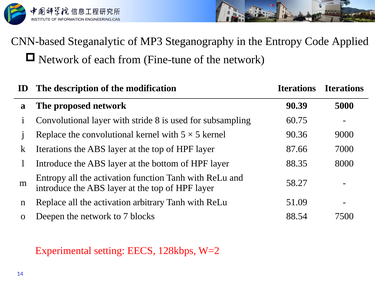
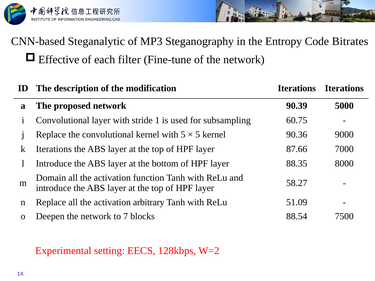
Applied: Applied -> Bitrates
Network at (59, 60): Network -> Effective
from: from -> filter
8: 8 -> 1
Entropy at (51, 178): Entropy -> Domain
